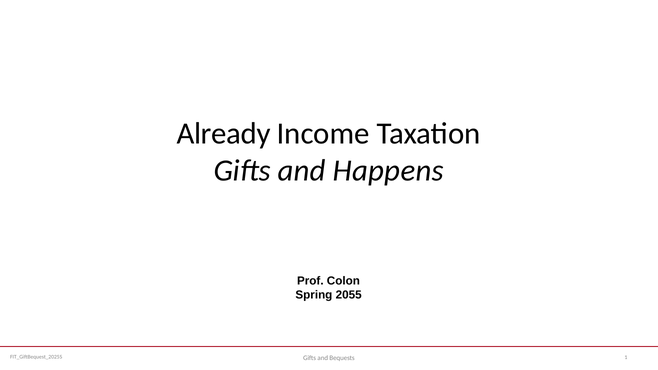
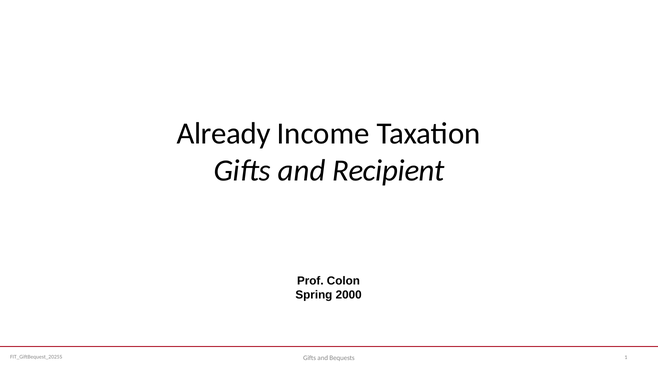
Happens: Happens -> Recipient
2055: 2055 -> 2000
